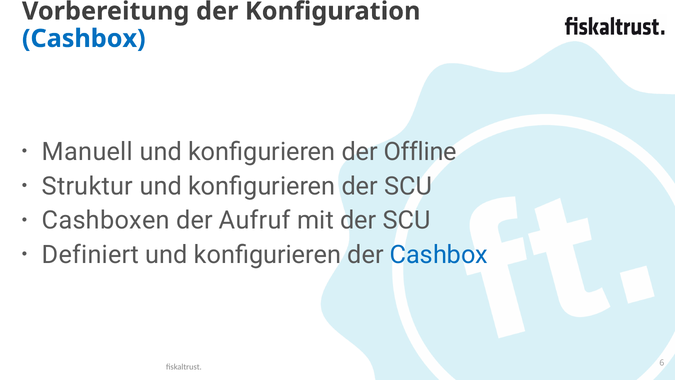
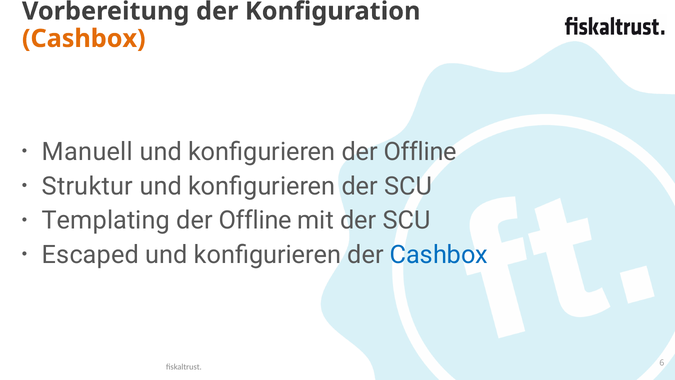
Cashbox at (84, 39) colour: blue -> orange
Cashboxen: Cashboxen -> Templating
Aufruf at (255, 220): Aufruf -> Offline
Definiert: Definiert -> Escaped
